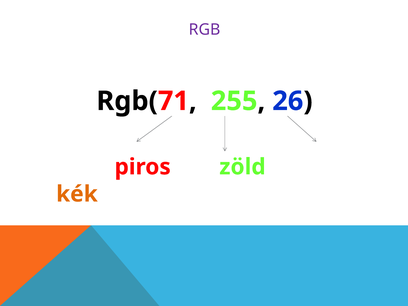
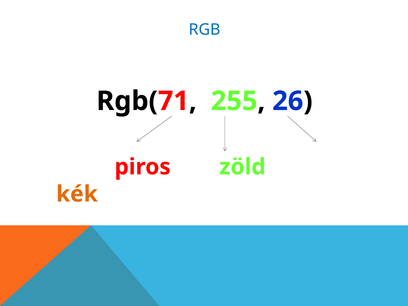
RGB colour: purple -> blue
